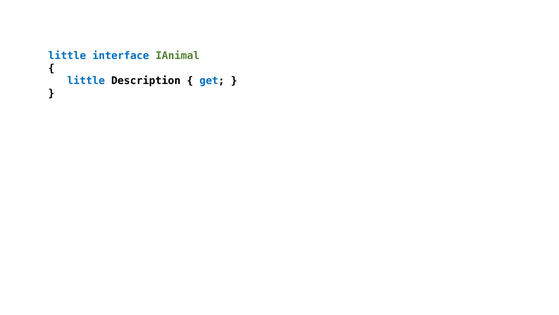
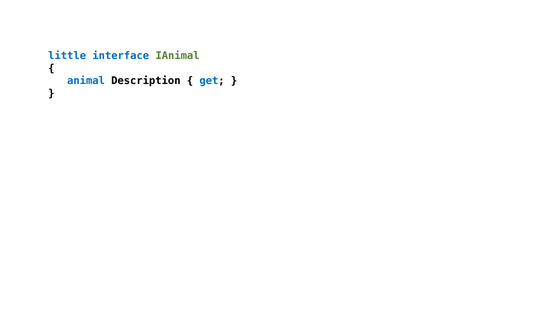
little at (86, 81): little -> animal
